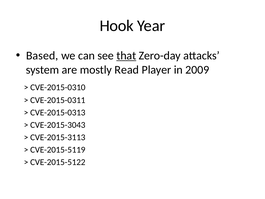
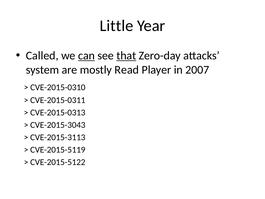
Hook: Hook -> Little
Based: Based -> Called
can underline: none -> present
2009: 2009 -> 2007
